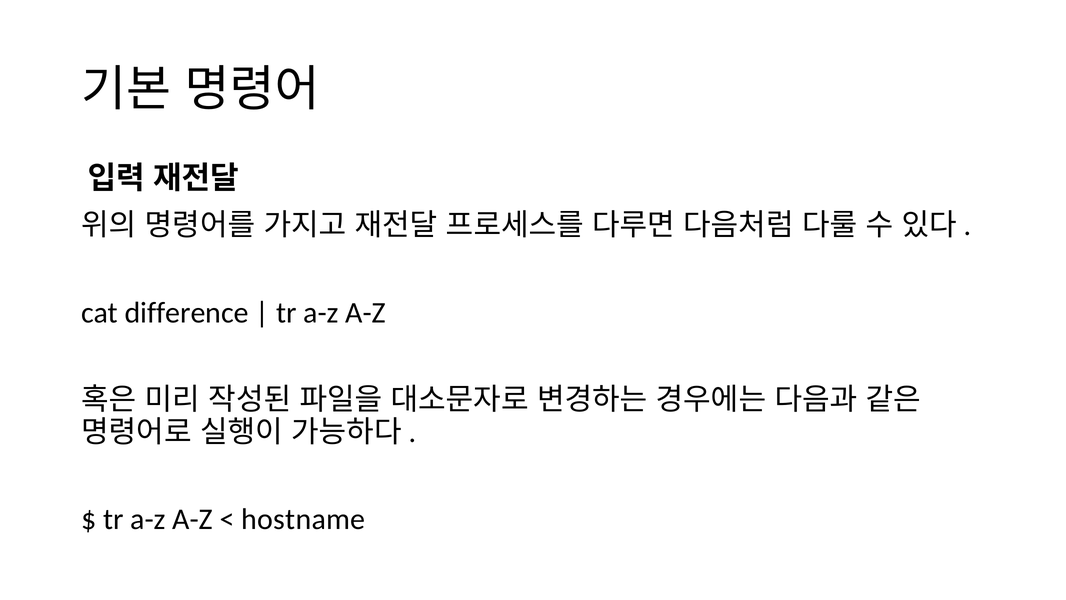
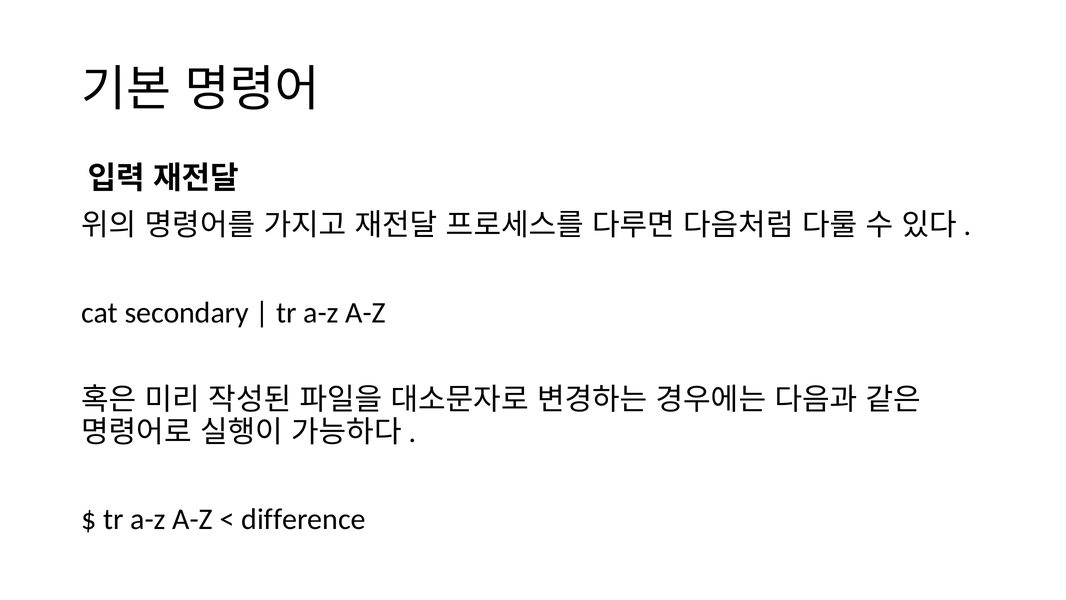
difference: difference -> secondary
hostname: hostname -> difference
